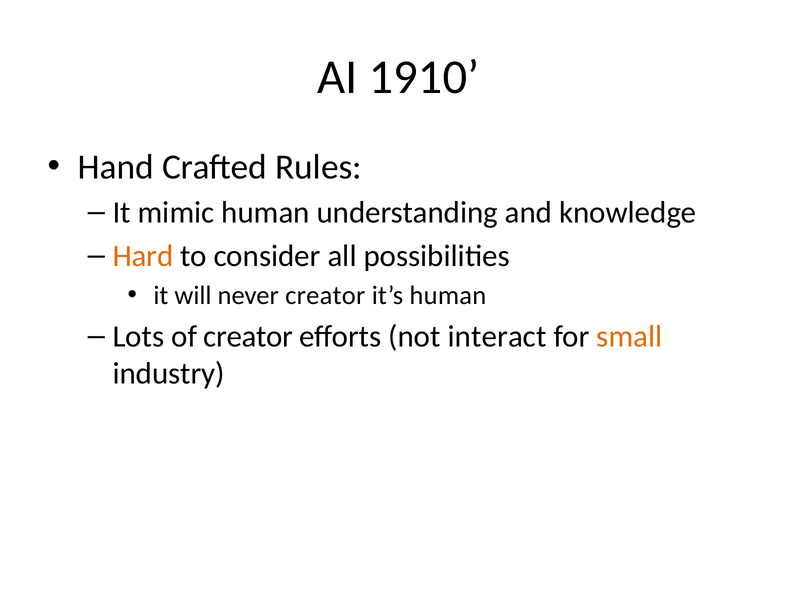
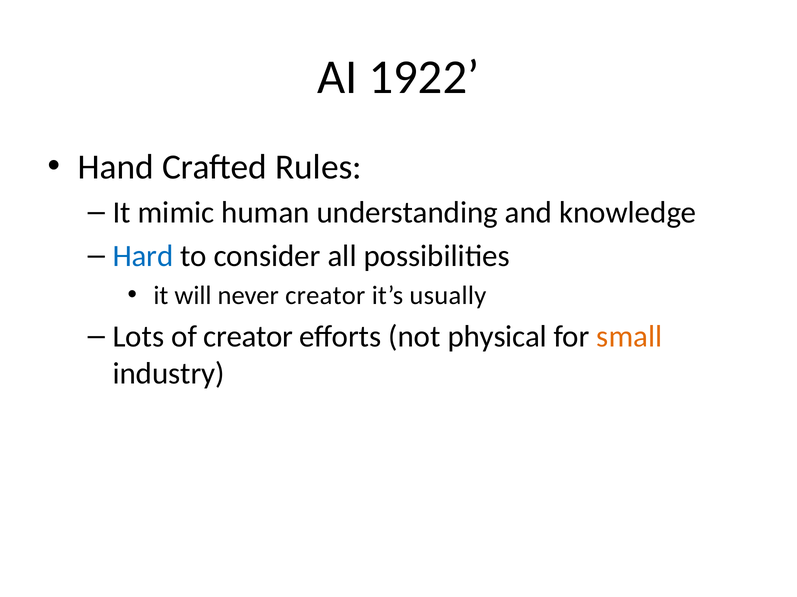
1910: 1910 -> 1922
Hard colour: orange -> blue
it’s human: human -> usually
interact: interact -> physical
